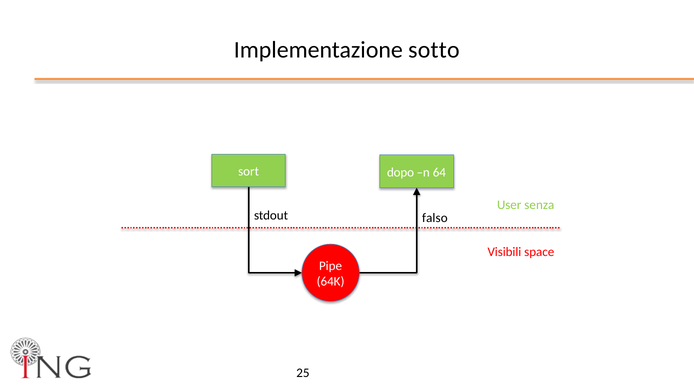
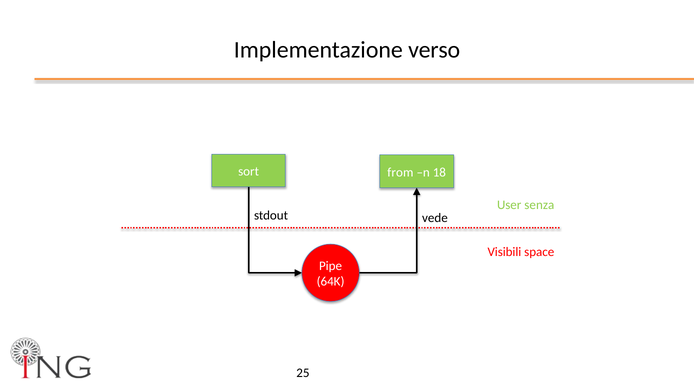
sotto: sotto -> verso
dopo: dopo -> from
64: 64 -> 18
falso: falso -> vede
